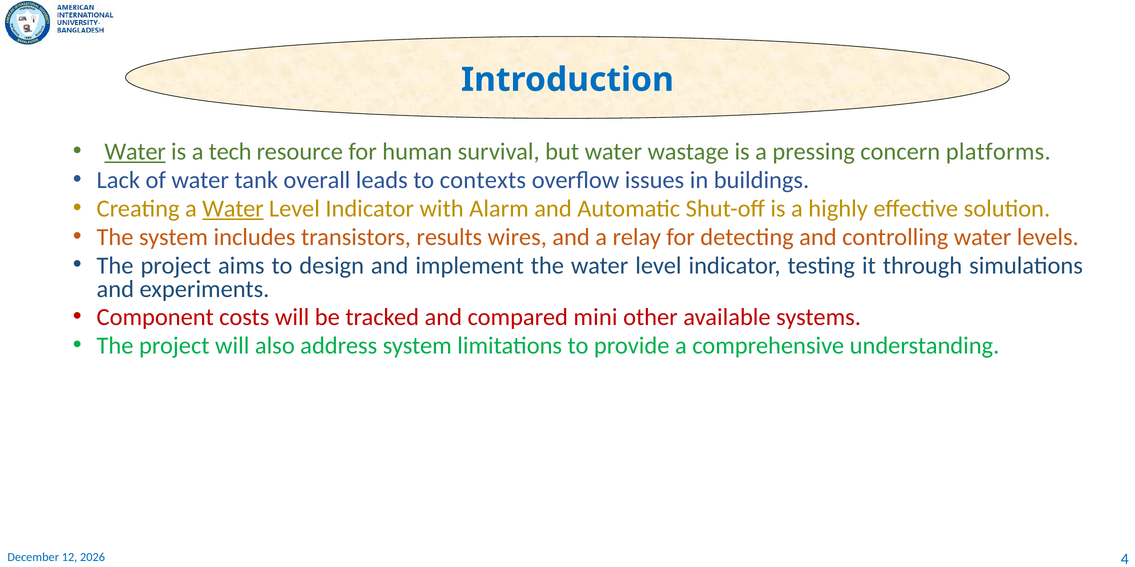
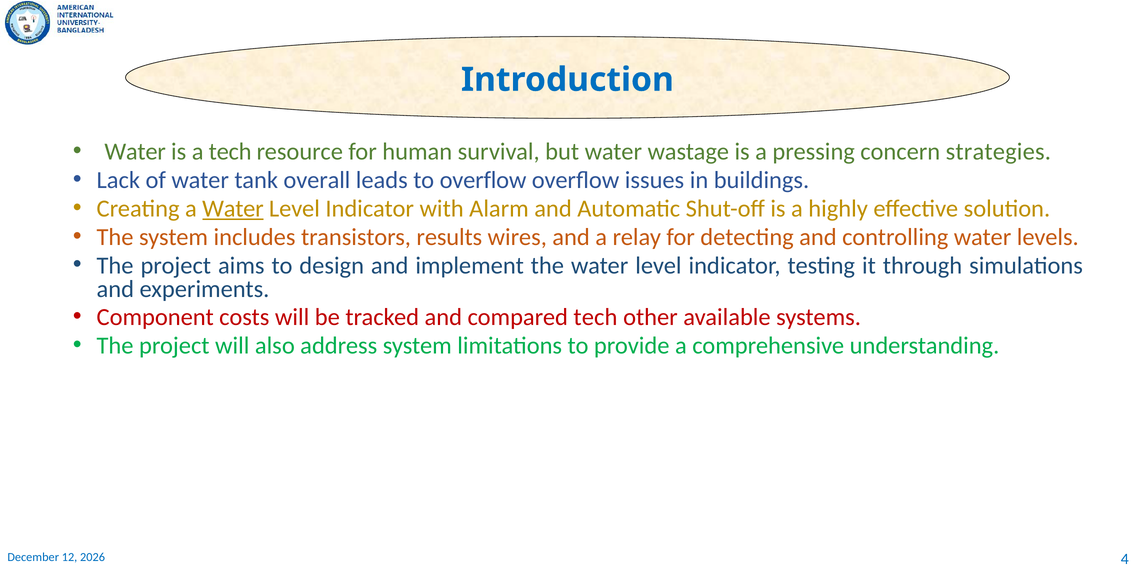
Water at (135, 152) underline: present -> none
platforms: platforms -> strategies
to contexts: contexts -> overflow
compared mini: mini -> tech
